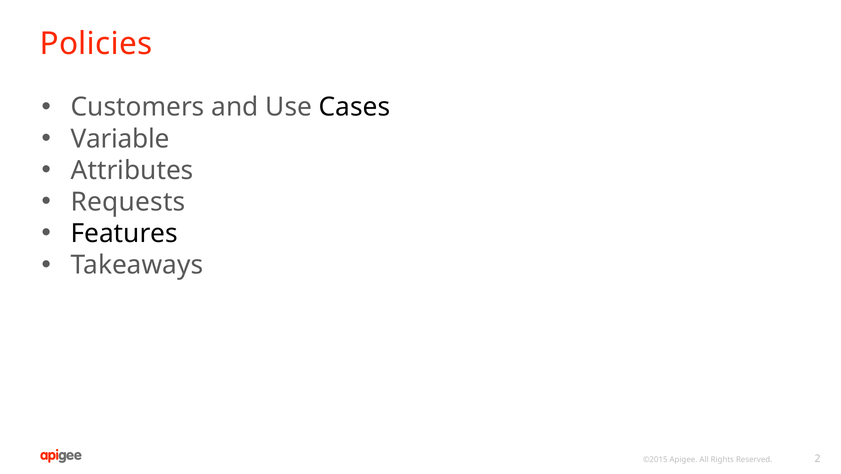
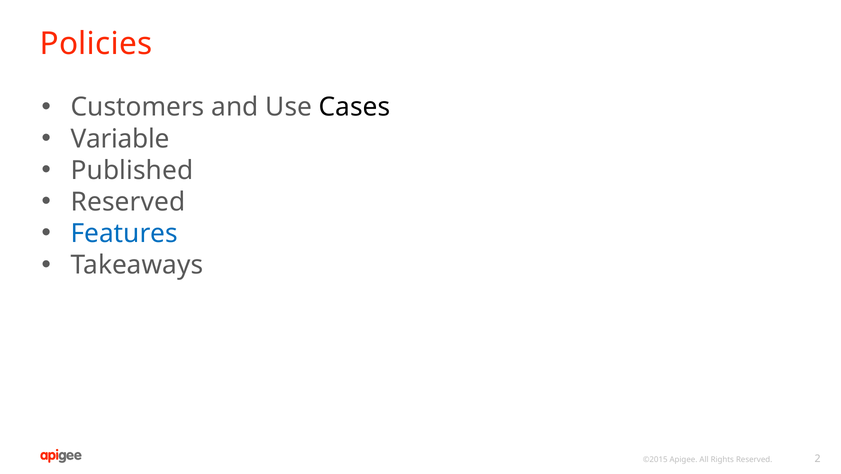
Attributes: Attributes -> Published
Requests at (128, 202): Requests -> Reserved
Features colour: black -> blue
